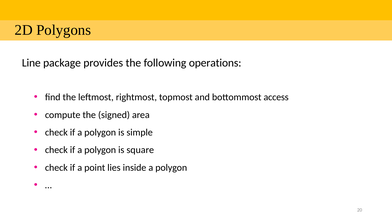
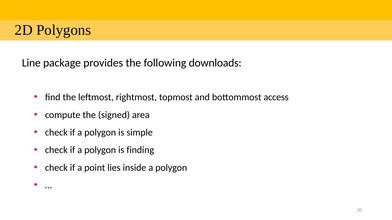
operations: operations -> downloads
square: square -> finding
